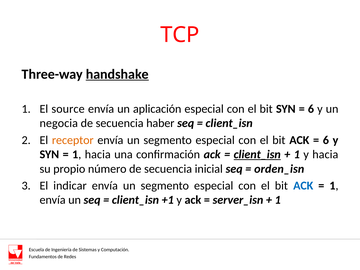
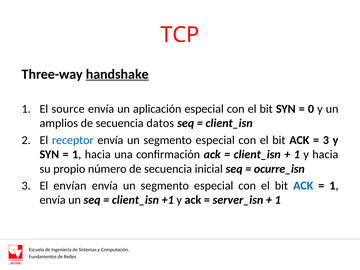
6 at (311, 109): 6 -> 0
negocia: negocia -> amplios
haber: haber -> datos
receptor colour: orange -> blue
6 at (326, 140): 6 -> 3
client_isn at (257, 154) underline: present -> none
orden_isn: orden_isn -> ocurre_isn
indicar: indicar -> envían
